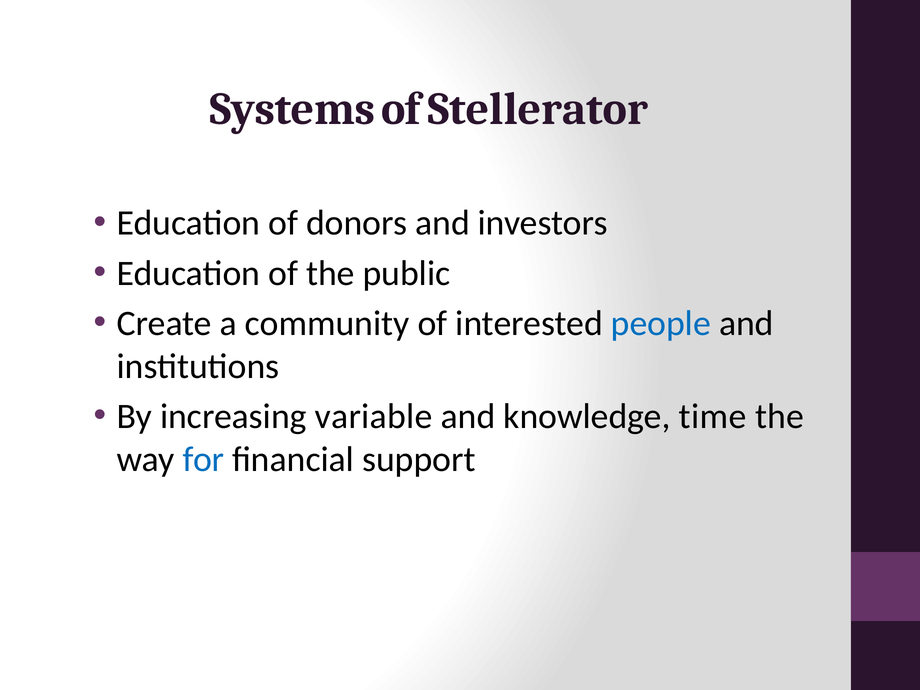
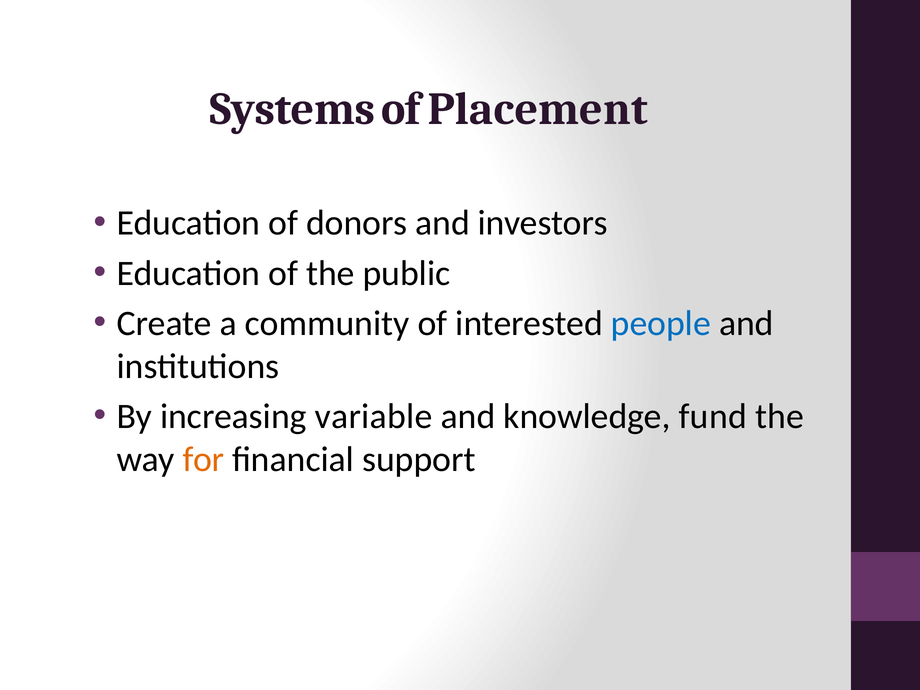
Stellerator: Stellerator -> Placement
time: time -> fund
for colour: blue -> orange
